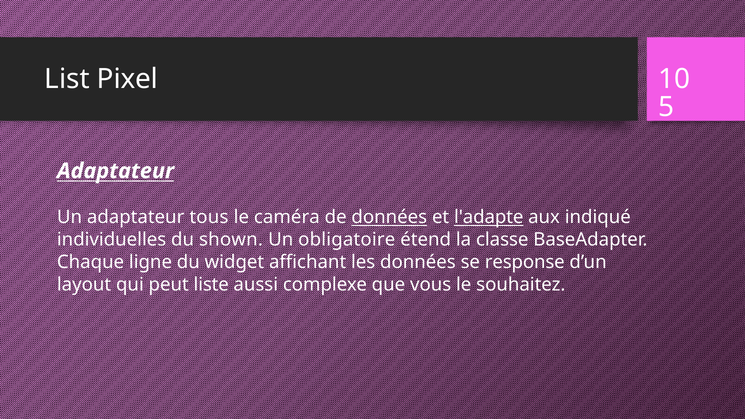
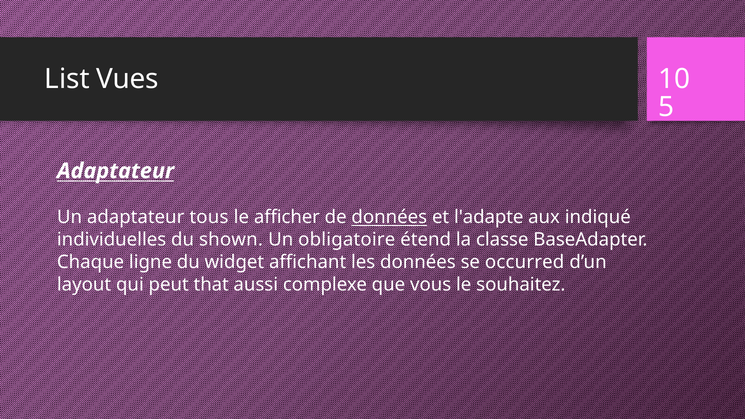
Pixel: Pixel -> Vues
caméra: caméra -> afficher
l'adapte underline: present -> none
response: response -> occurred
liste: liste -> that
